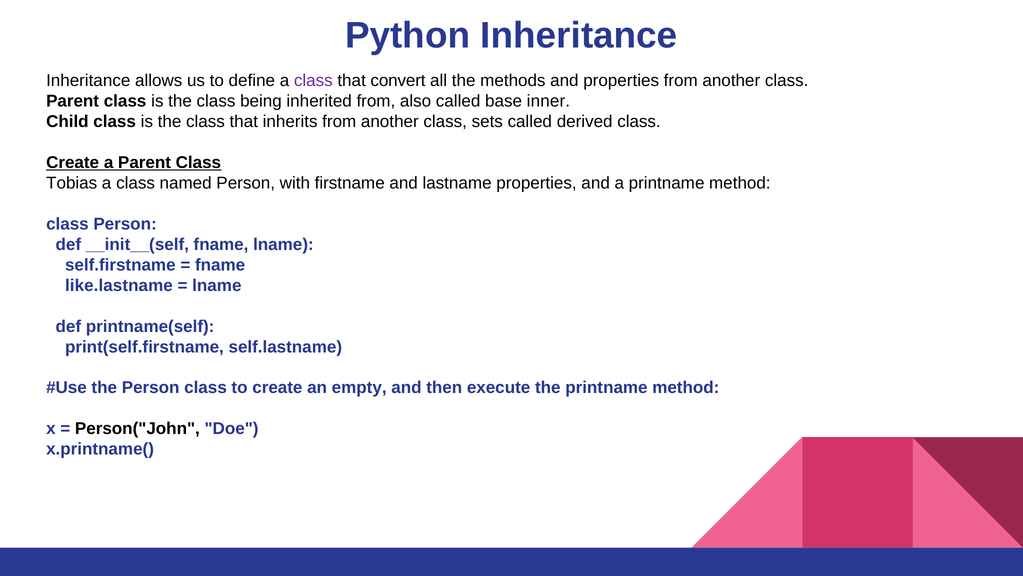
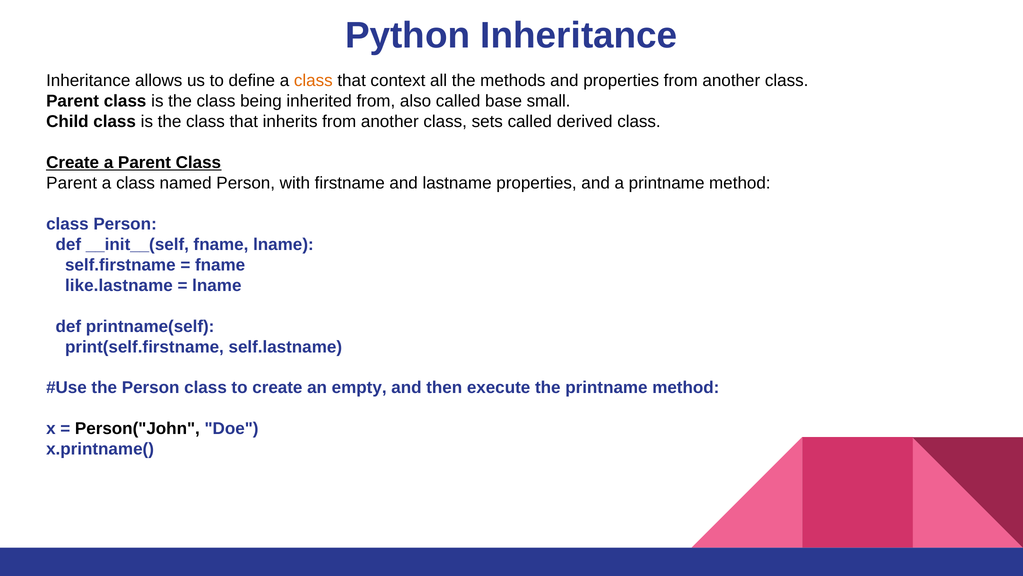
class at (313, 81) colour: purple -> orange
convert: convert -> context
inner: inner -> small
Tobias at (72, 183): Tobias -> Parent
